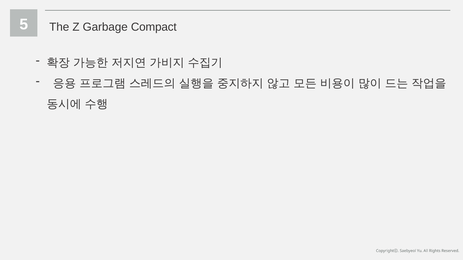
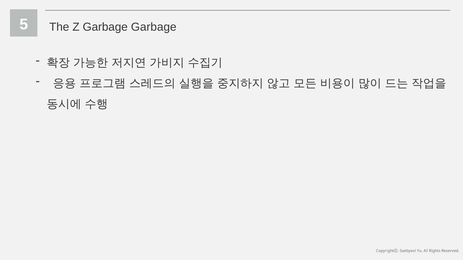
Garbage Compact: Compact -> Garbage
